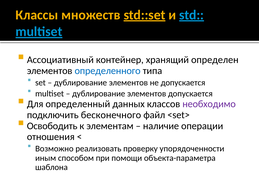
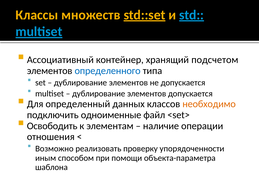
определен: определен -> подсчетом
необходимо colour: purple -> orange
бесконечного: бесконечного -> одноименные
